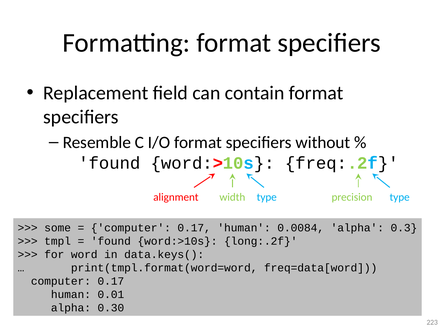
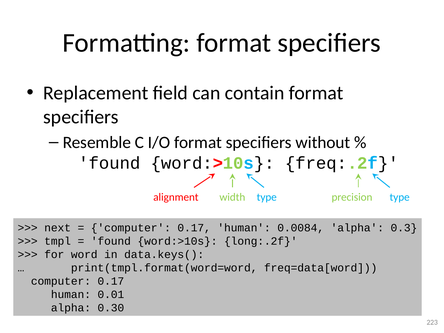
some: some -> next
